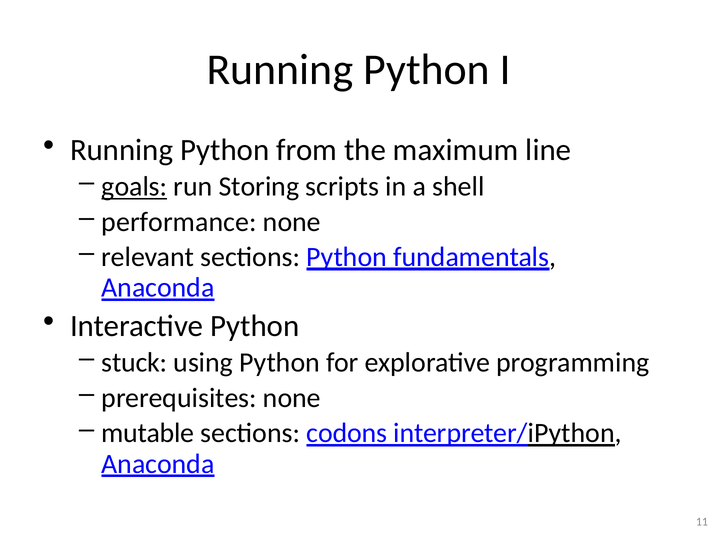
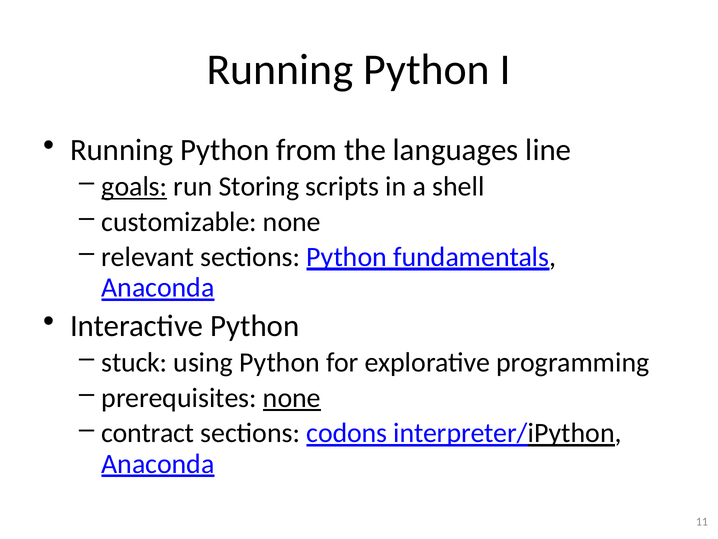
maximum: maximum -> languages
performance: performance -> customizable
none at (292, 398) underline: none -> present
mutable: mutable -> contract
